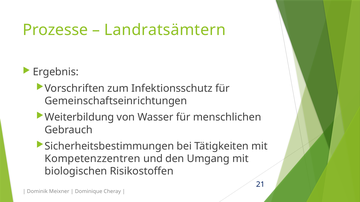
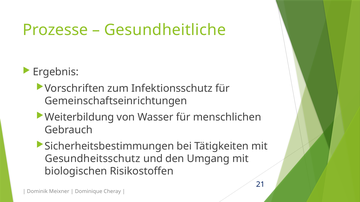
Landratsämtern: Landratsämtern -> Gesundheitliche
Kompetenzzentren: Kompetenzzentren -> Gesundheitsschutz
